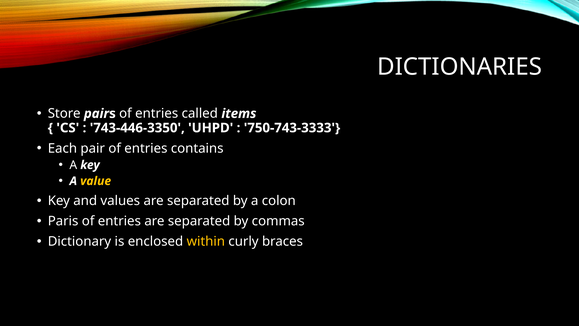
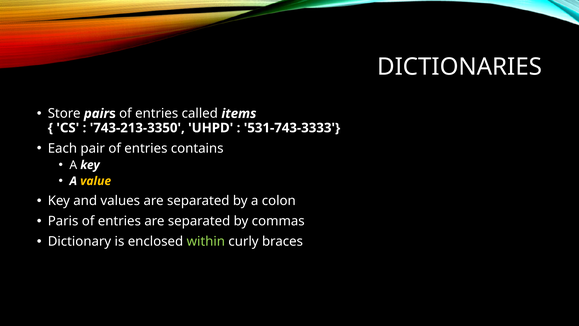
743-446-3350: 743-446-3350 -> 743-213-3350
750-743-3333: 750-743-3333 -> 531-743-3333
within colour: yellow -> light green
